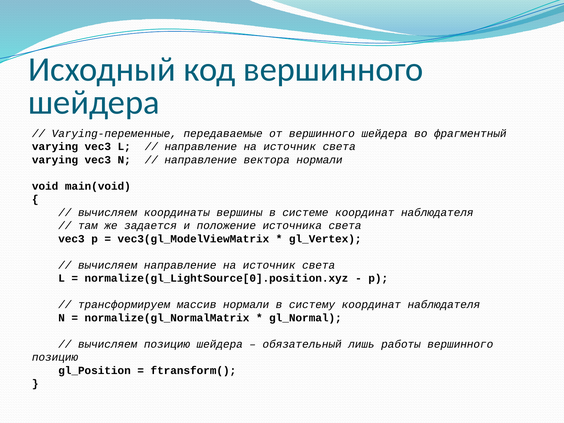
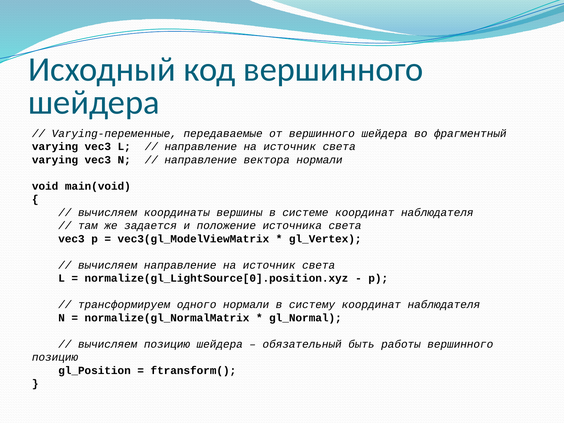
массив: массив -> одного
лишь: лишь -> быть
